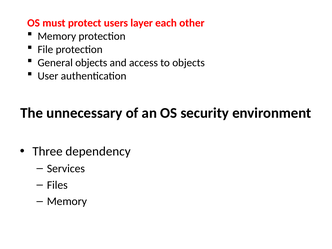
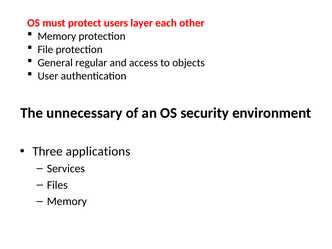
General objects: objects -> regular
dependency: dependency -> applications
